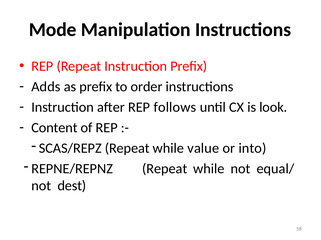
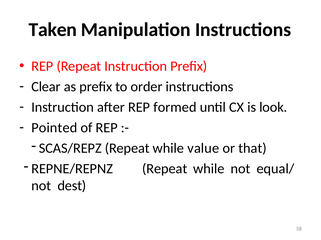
Mode: Mode -> Taken
Adds: Adds -> Clear
follows: follows -> formed
Content: Content -> Pointed
into: into -> that
